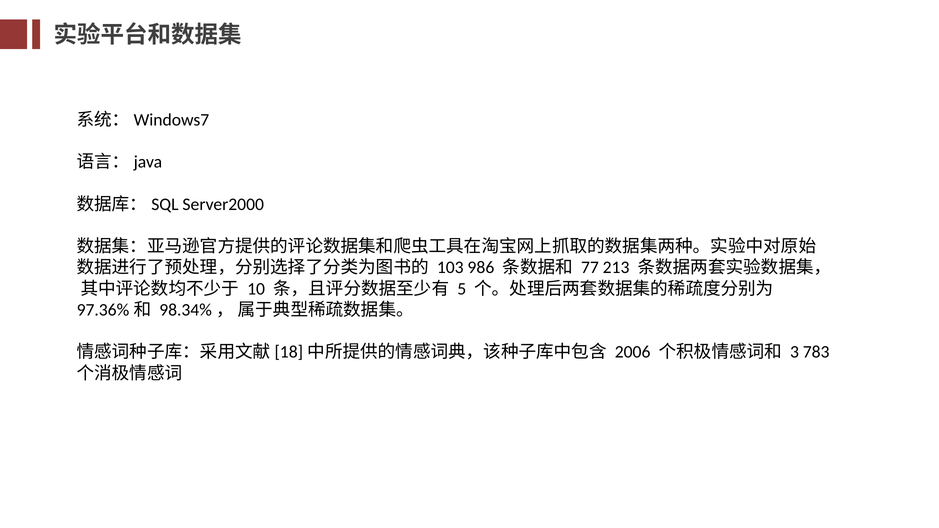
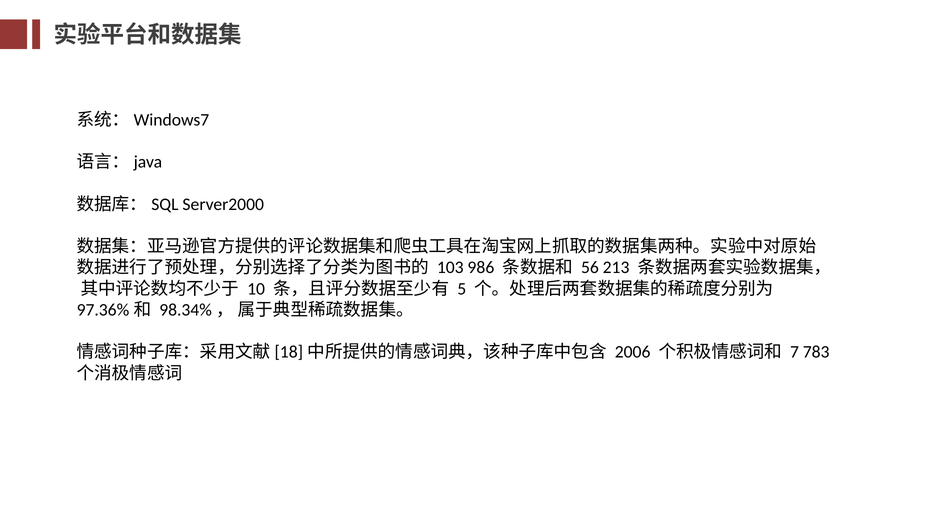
77: 77 -> 56
3: 3 -> 7
